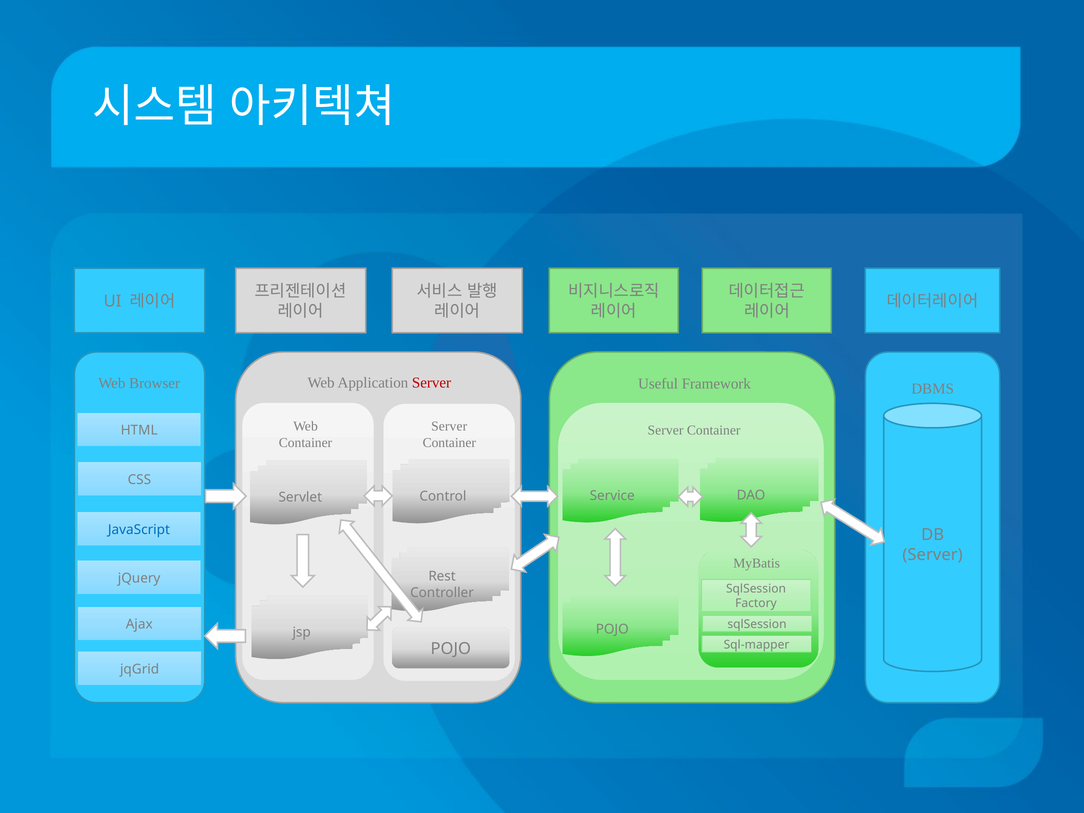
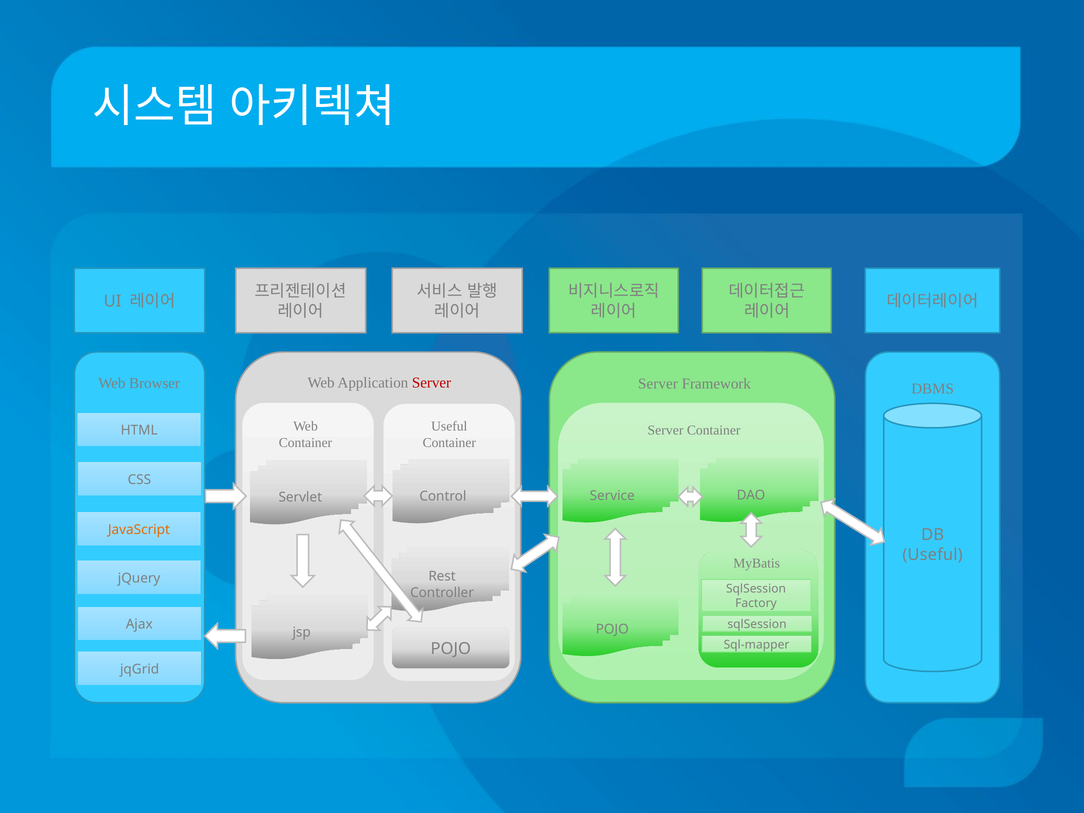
Useful at (658, 384): Useful -> Server
Server at (449, 426): Server -> Useful
JavaScript colour: blue -> orange
Server at (933, 555): Server -> Useful
